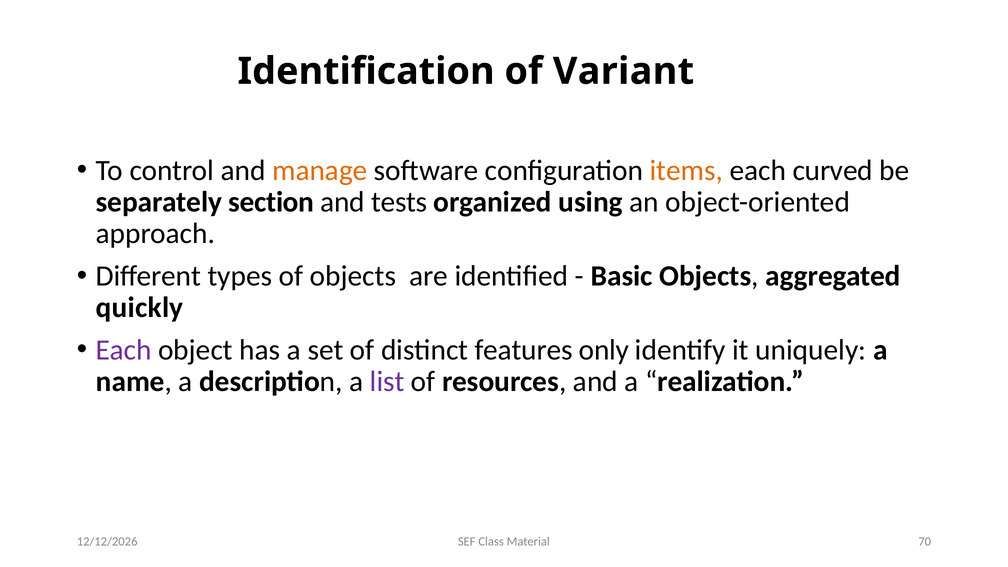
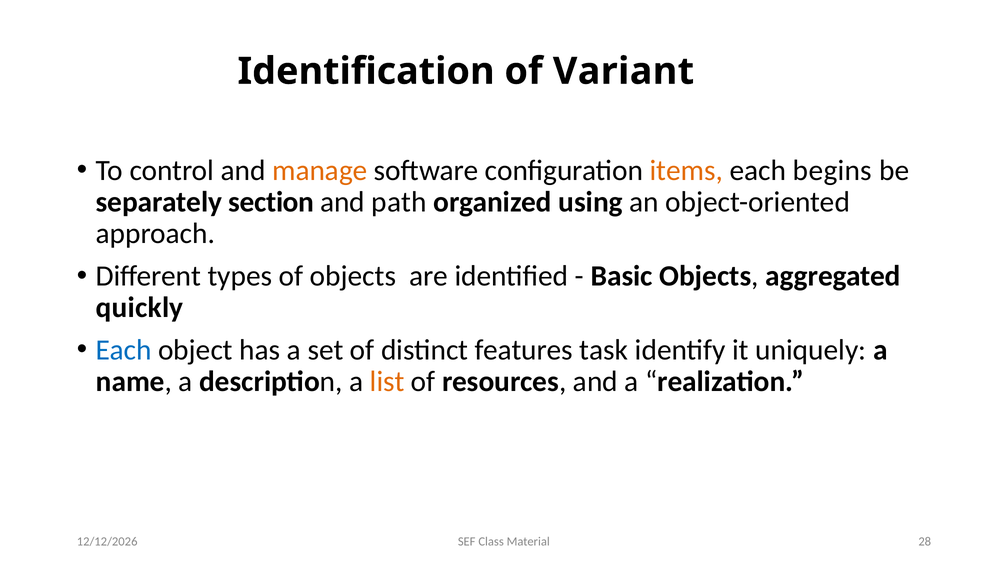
curved: curved -> begins
tests: tests -> path
Each at (124, 350) colour: purple -> blue
only: only -> task
list colour: purple -> orange
70: 70 -> 28
